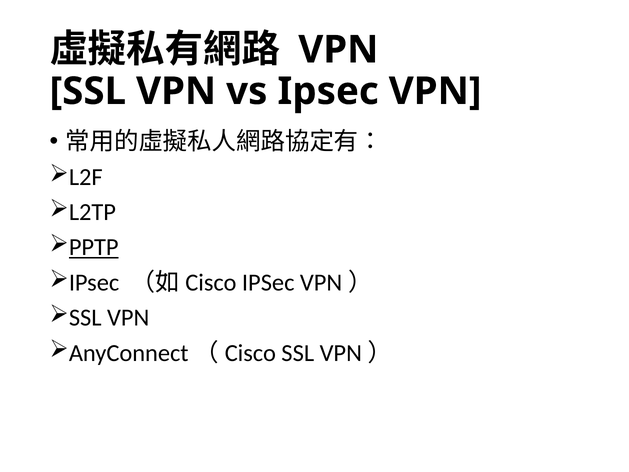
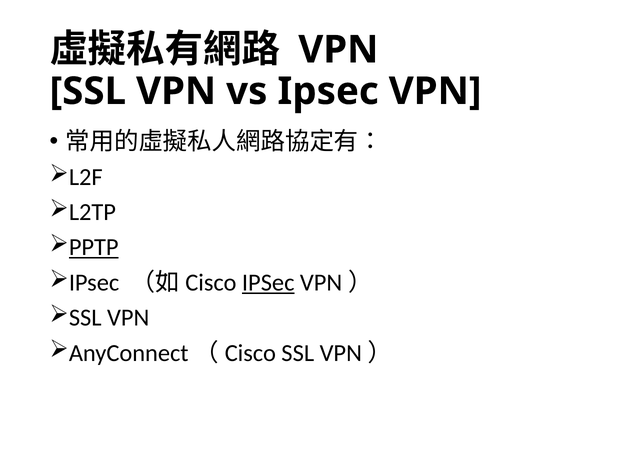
IPSec at (268, 282) underline: none -> present
